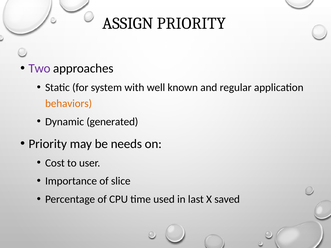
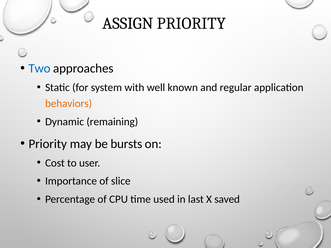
Two colour: purple -> blue
generated: generated -> remaining
needs: needs -> bursts
